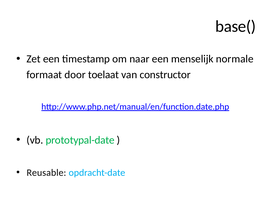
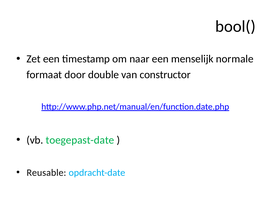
base(: base( -> bool(
toelaat: toelaat -> double
prototypal-date: prototypal-date -> toegepast-date
